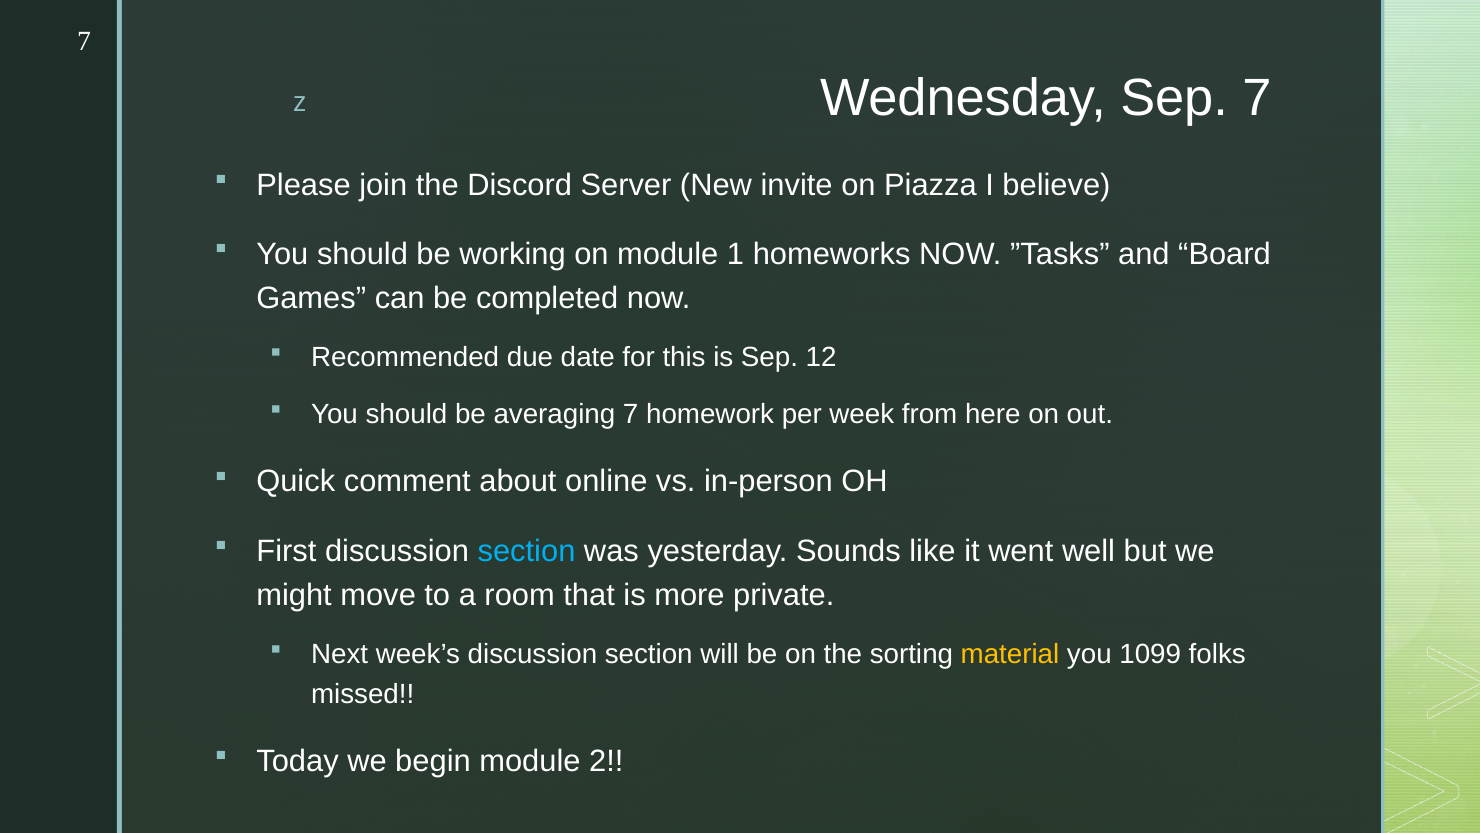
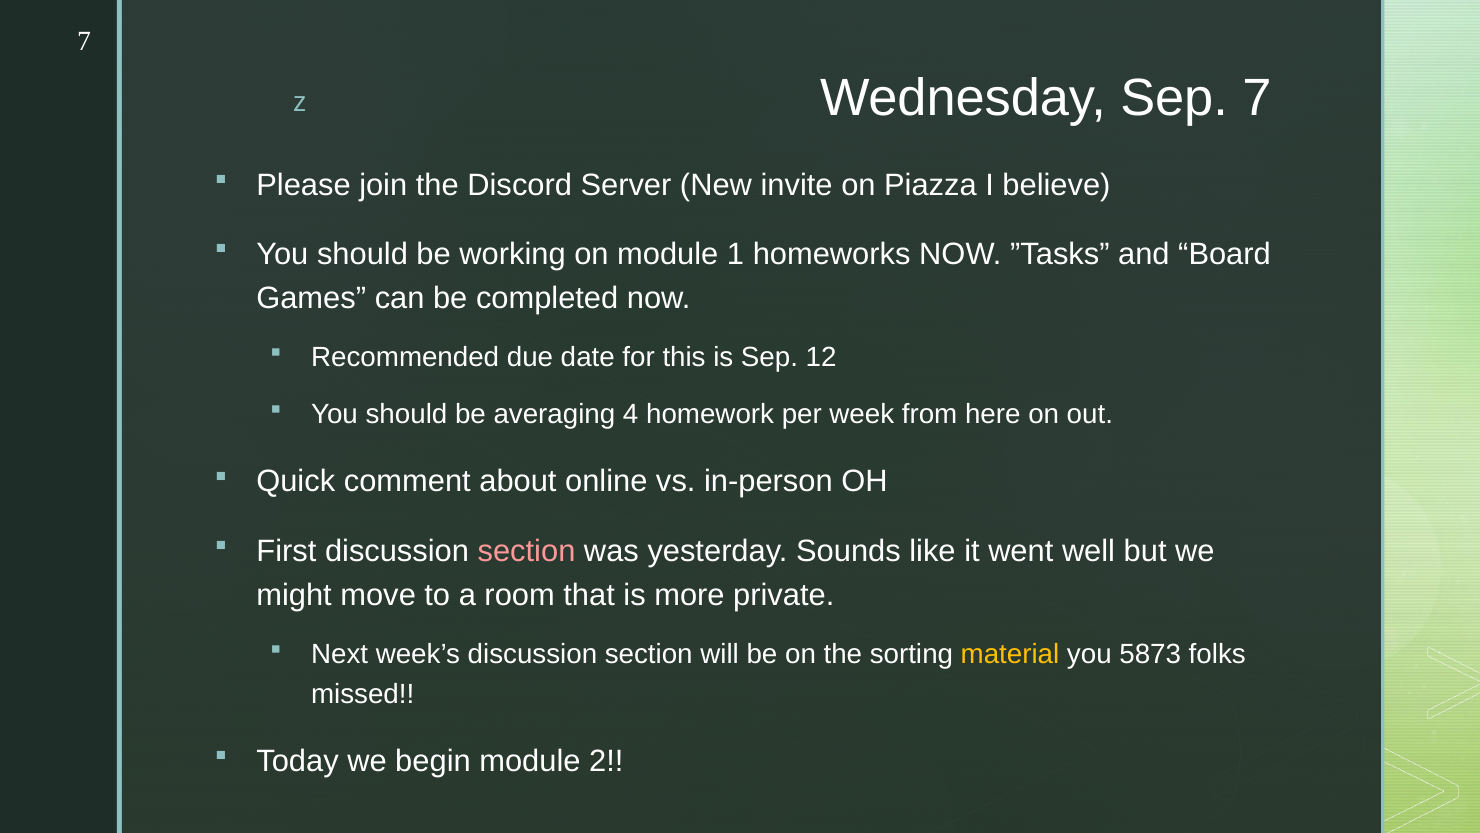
averaging 7: 7 -> 4
section at (527, 551) colour: light blue -> pink
1099: 1099 -> 5873
